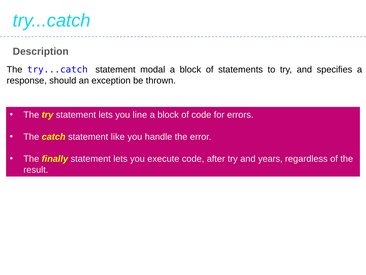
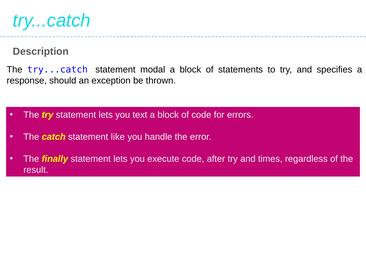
line: line -> text
years: years -> times
